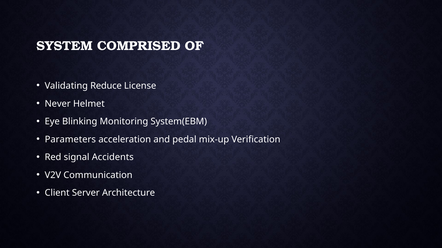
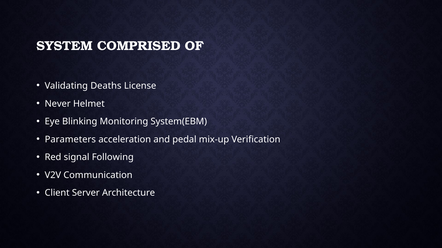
Reduce: Reduce -> Deaths
Accidents: Accidents -> Following
